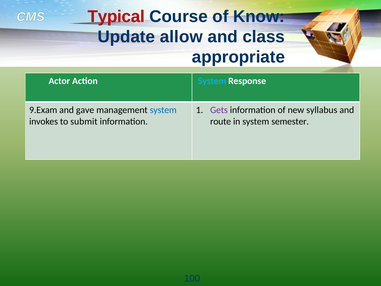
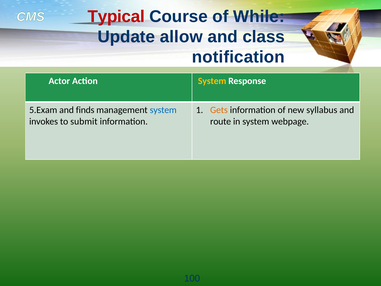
Know: Know -> While
appropriate: appropriate -> notification
System at (212, 81) colour: light blue -> yellow
9.Exam: 9.Exam -> 5.Exam
gave: gave -> finds
Gets colour: purple -> orange
semester: semester -> webpage
